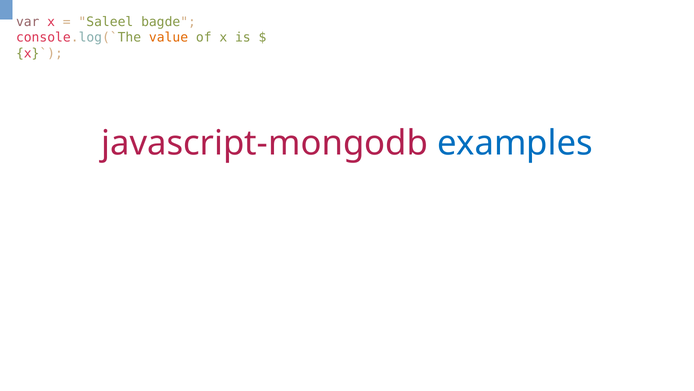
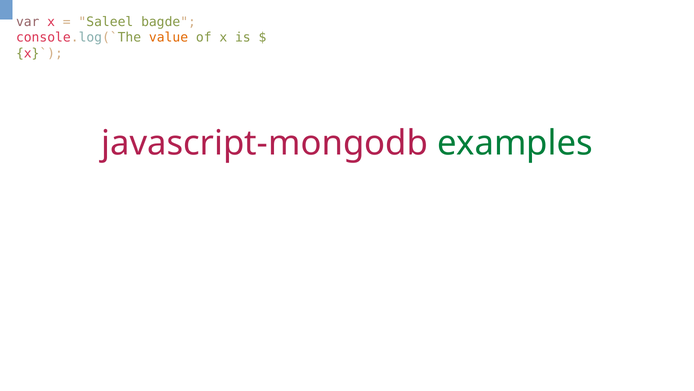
examples colour: blue -> green
